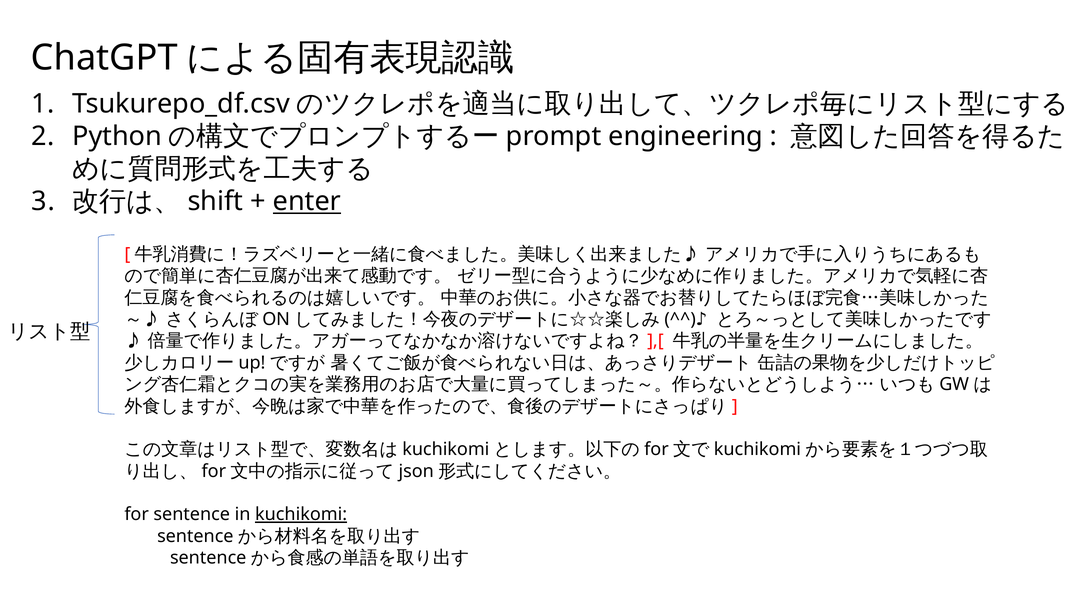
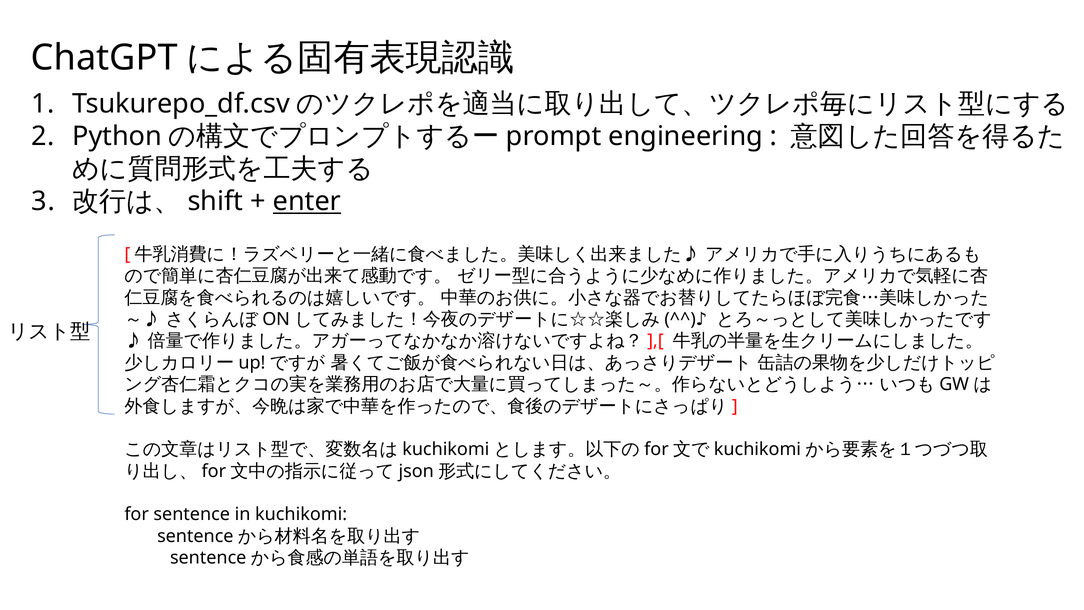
kuchikomi underline: present -> none
